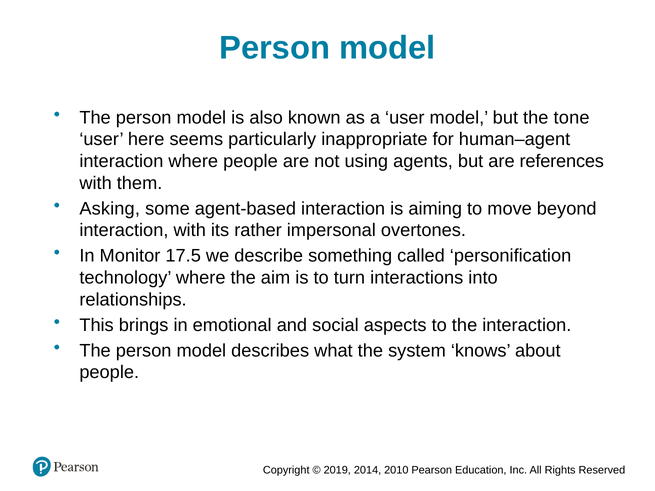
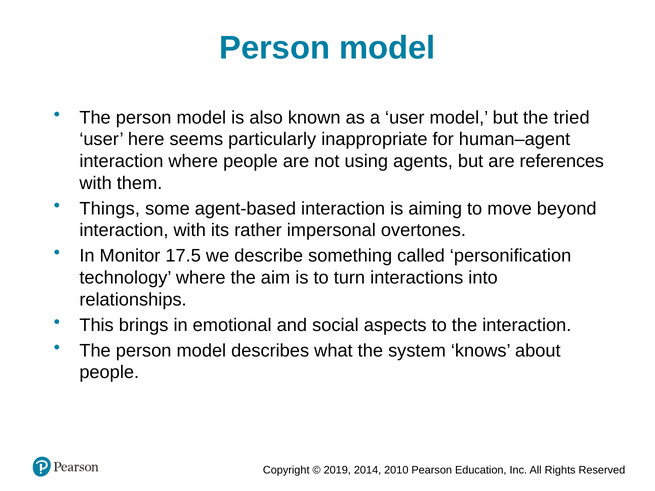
tone: tone -> tried
Asking: Asking -> Things
